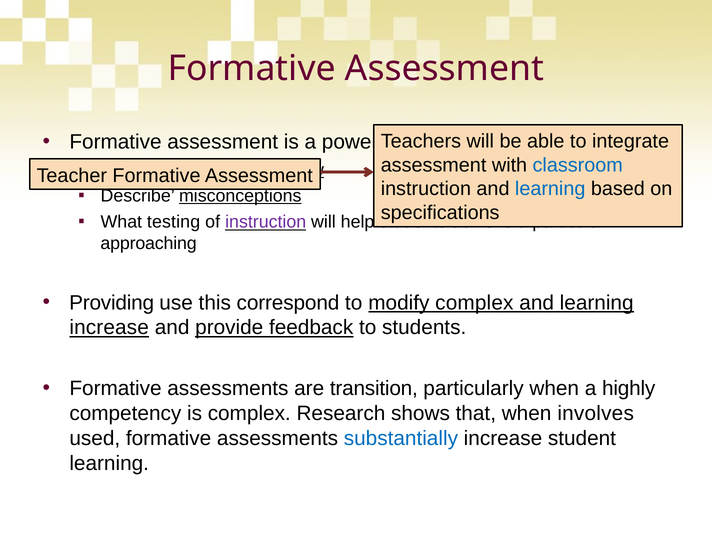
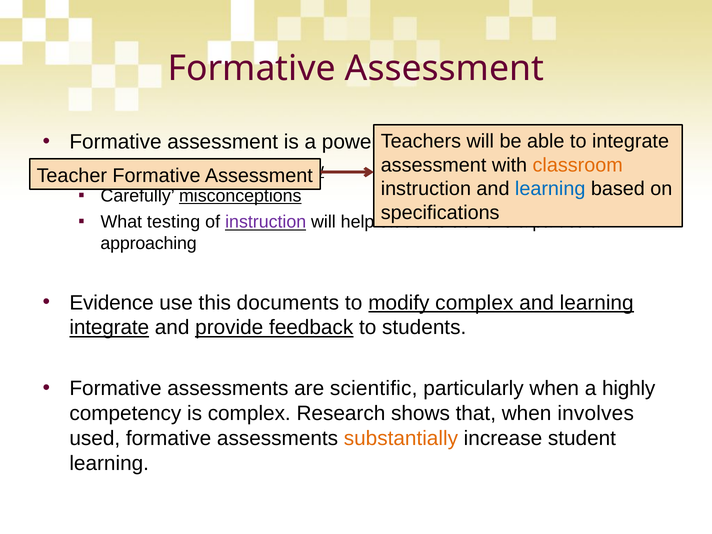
classroom colour: blue -> orange
Describe: Describe -> Carefully
Providing: Providing -> Evidence
correspond: correspond -> documents
increase at (109, 328): increase -> integrate
transition: transition -> scientific
substantially colour: blue -> orange
